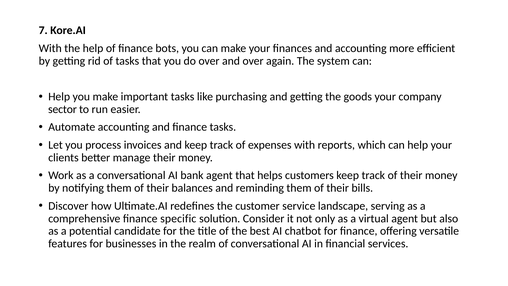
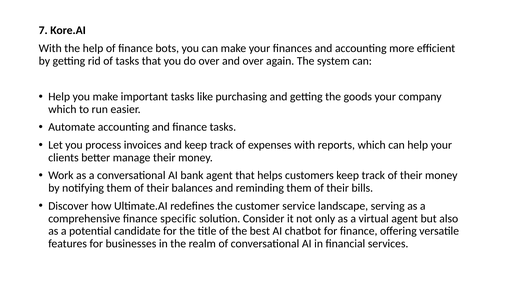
sector at (62, 109): sector -> which
